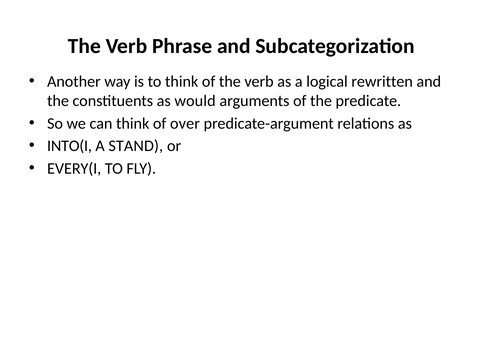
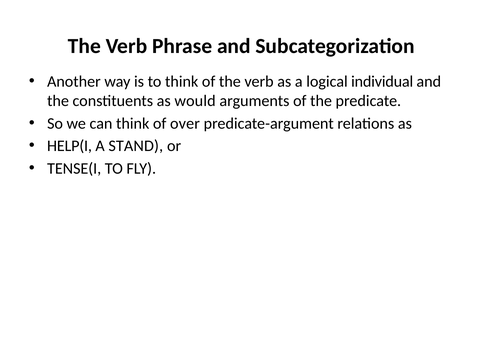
rewritten: rewritten -> individual
INTO(I: INTO(I -> HELP(I
EVERY(I: EVERY(I -> TENSE(I
